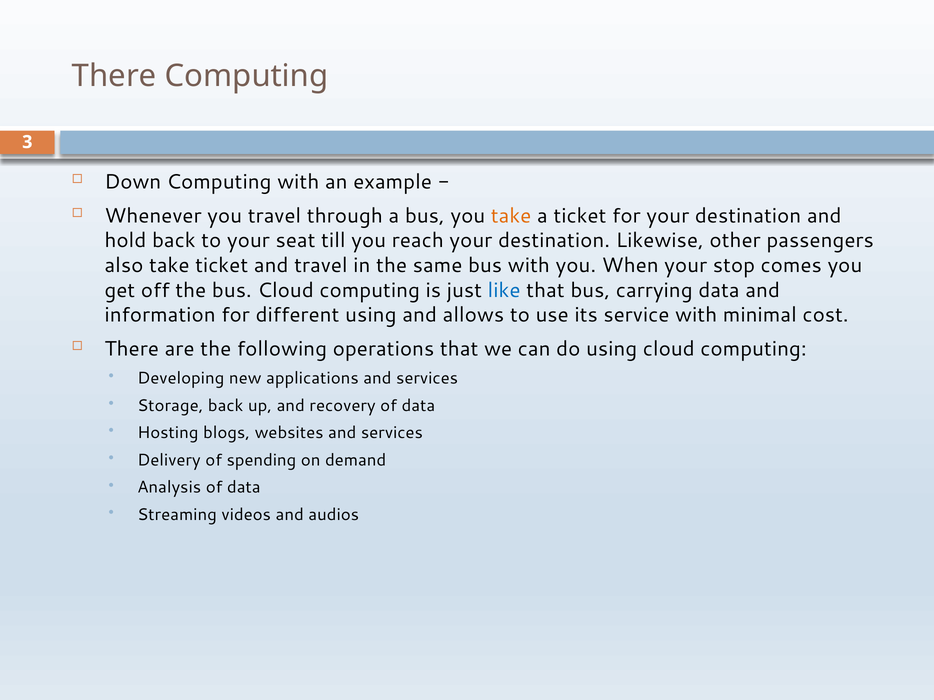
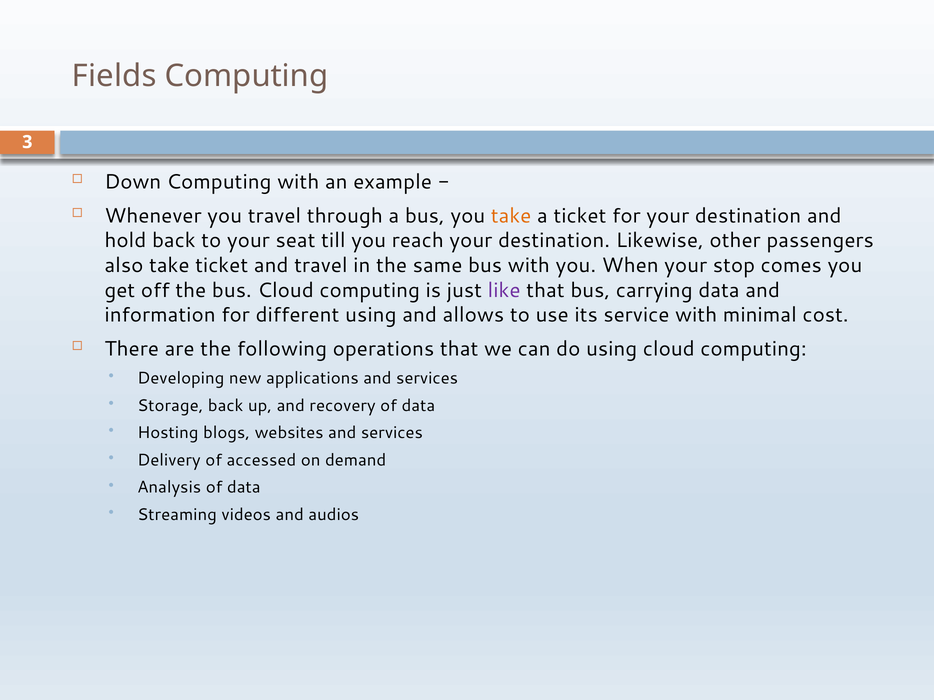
There at (114, 76): There -> Fields
like colour: blue -> purple
spending: spending -> accessed
